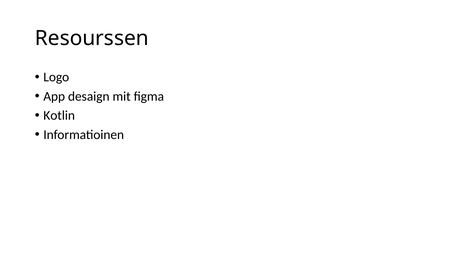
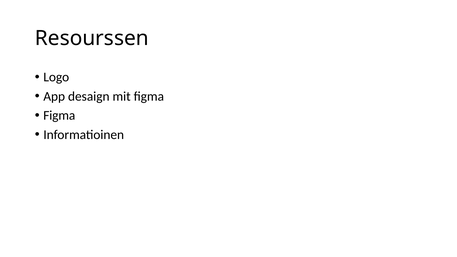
Kotlin at (59, 116): Kotlin -> Figma
